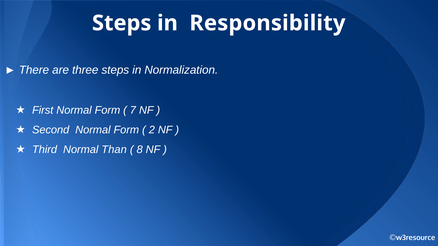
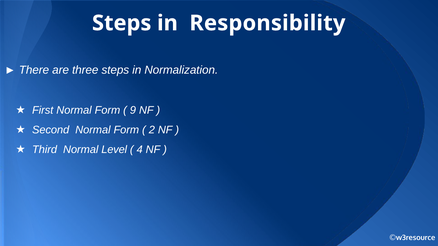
7: 7 -> 9
Than: Than -> Level
8: 8 -> 4
